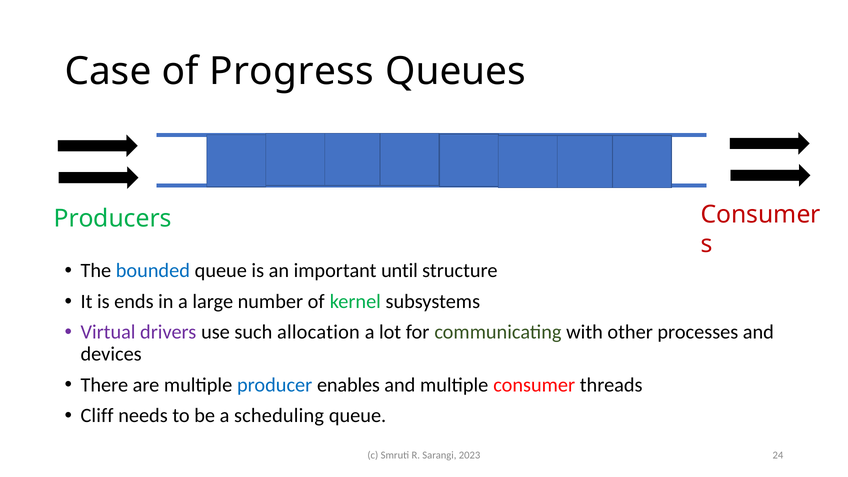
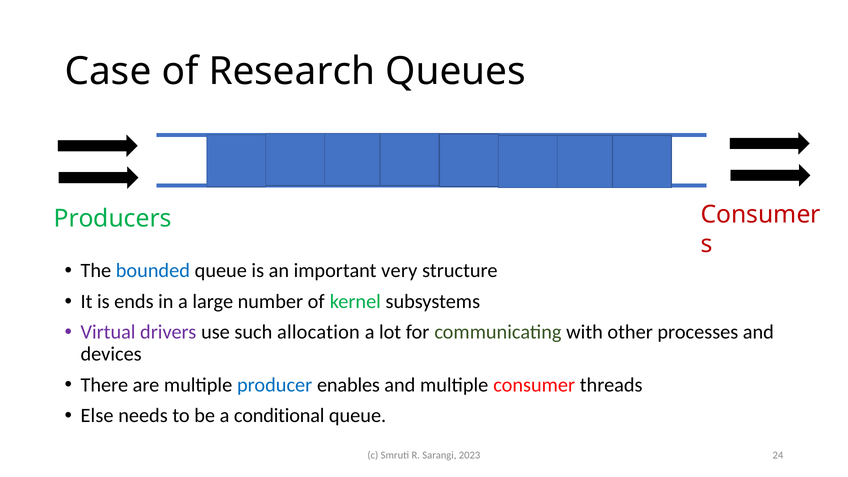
Progress: Progress -> Research
until: until -> very
Cliff: Cliff -> Else
scheduling: scheduling -> conditional
